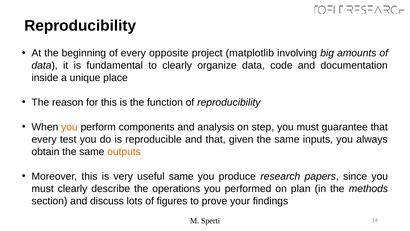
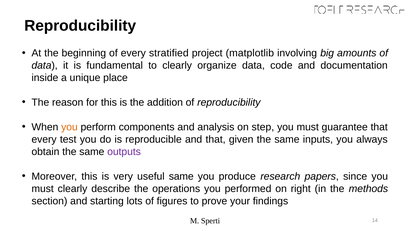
opposite: opposite -> stratified
function: function -> addition
outputs colour: orange -> purple
plan: plan -> right
discuss: discuss -> starting
